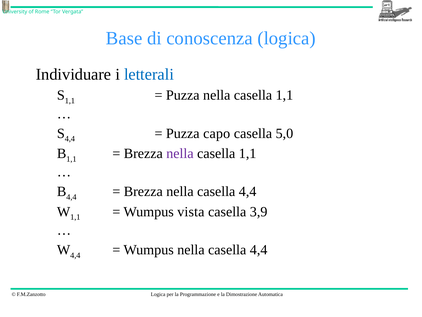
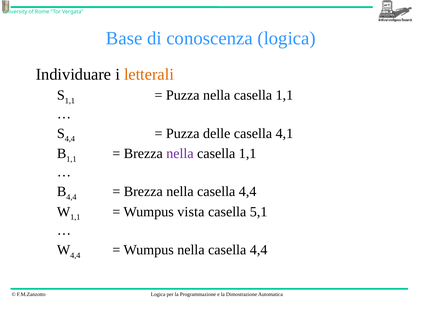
letterali colour: blue -> orange
capo: capo -> delle
5,0: 5,0 -> 4,1
3,9: 3,9 -> 5,1
